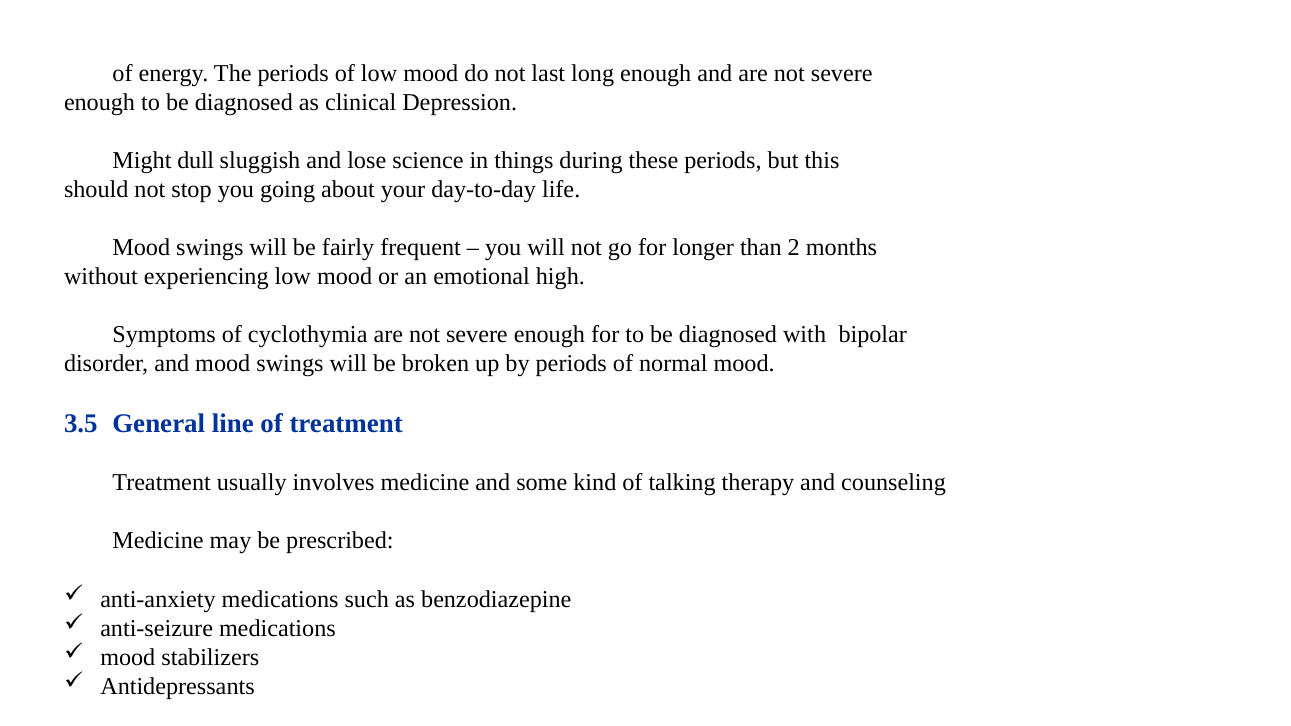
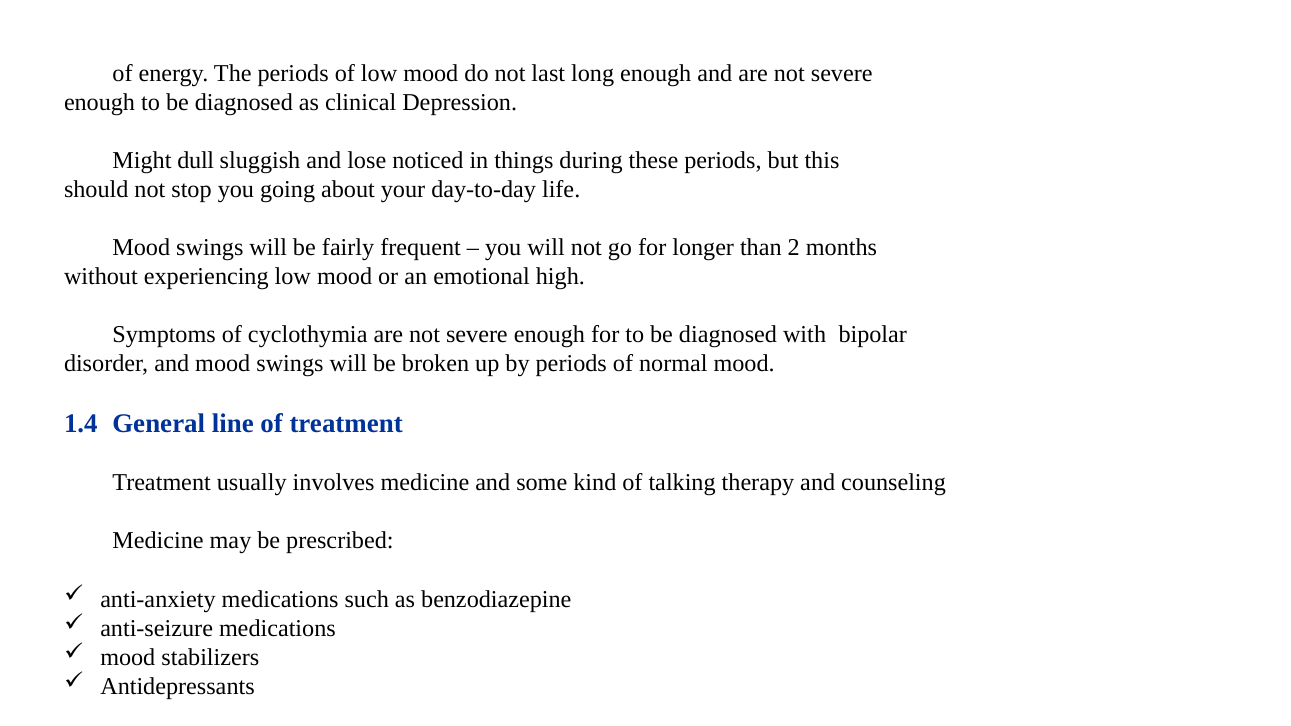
science: science -> noticed
3.5: 3.5 -> 1.4
